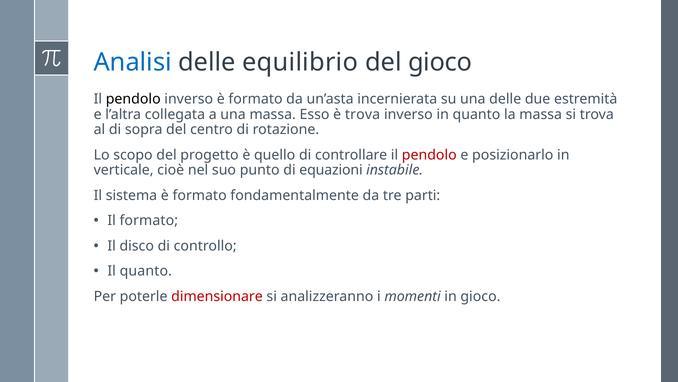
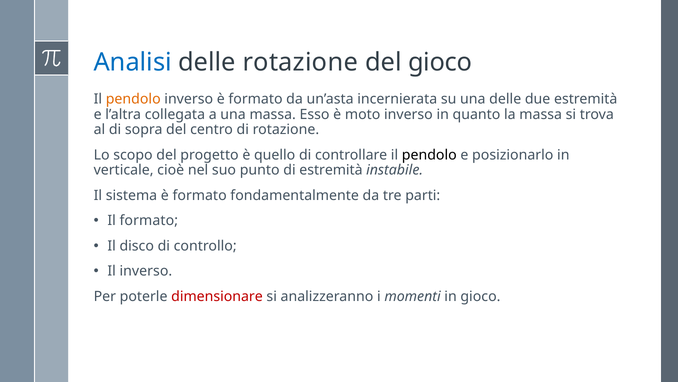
delle equilibrio: equilibrio -> rotazione
pendolo at (133, 99) colour: black -> orange
è trova: trova -> moto
pendolo at (429, 155) colour: red -> black
di equazioni: equazioni -> estremità
Il quanto: quanto -> inverso
